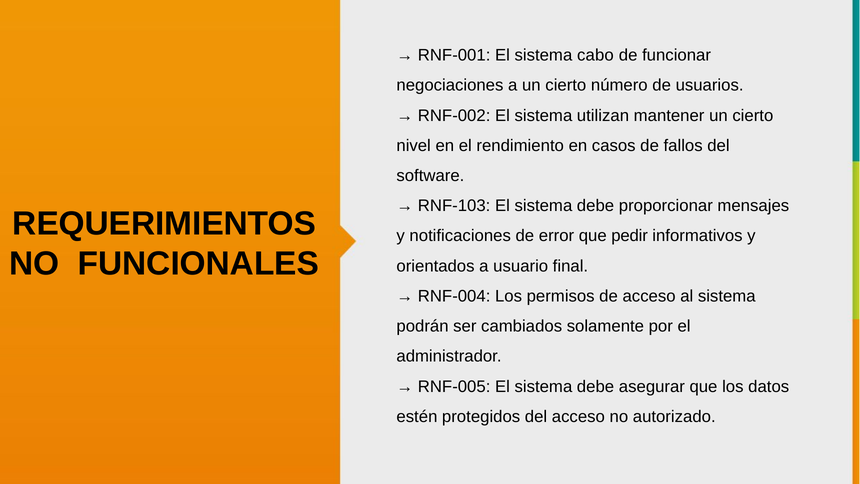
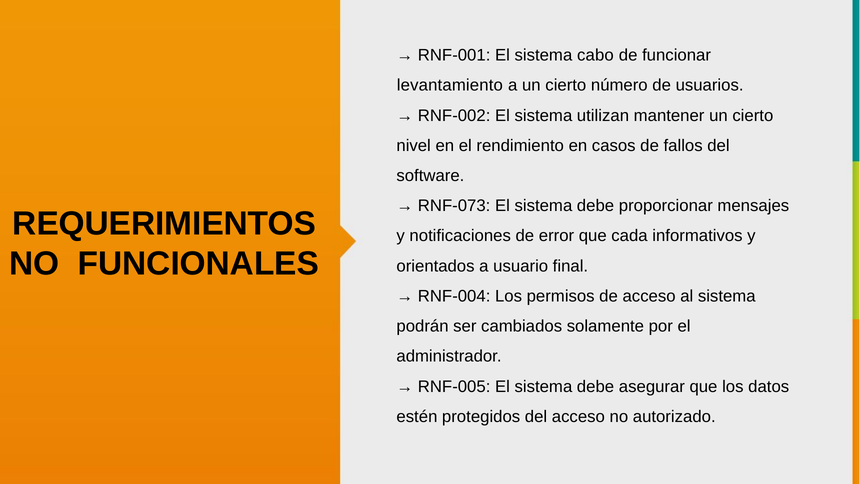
negociaciones: negociaciones -> levantamiento
RNF-103: RNF-103 -> RNF-073
pedir: pedir -> cada
